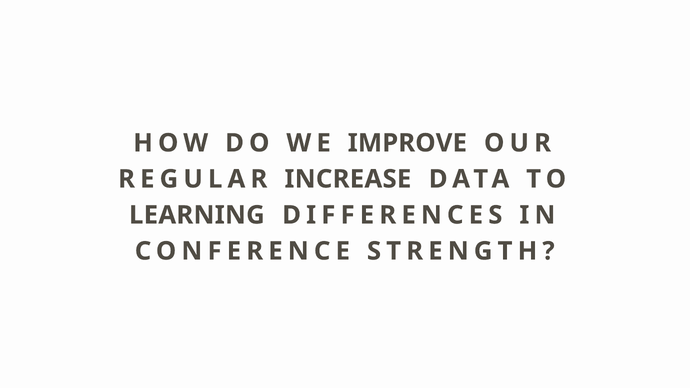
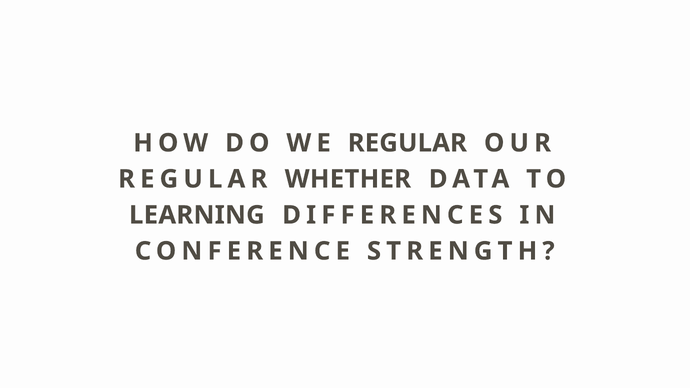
WE IMPROVE: IMPROVE -> REGULAR
INCREASE: INCREASE -> WHETHER
